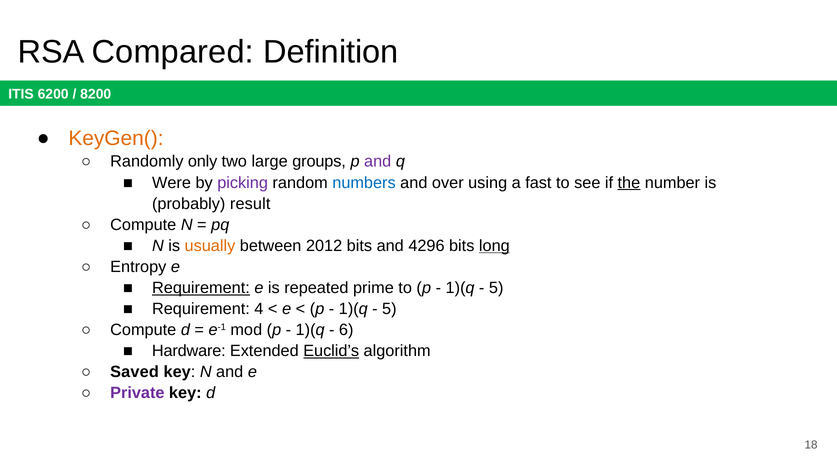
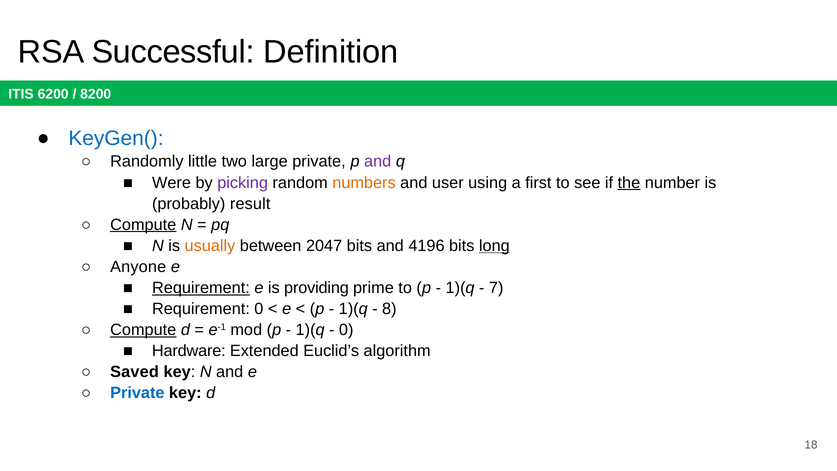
Compared: Compared -> Successful
KeyGen( colour: orange -> blue
only: only -> little
large groups: groups -> private
numbers colour: blue -> orange
over: over -> user
fast: fast -> first
Compute at (143, 225) underline: none -> present
2012: 2012 -> 2047
4296: 4296 -> 4196
Entropy: Entropy -> Anyone
repeated: repeated -> providing
5 at (496, 288): 5 -> 7
Requirement 4: 4 -> 0
5 at (389, 309): 5 -> 8
Compute at (143, 330) underline: none -> present
6 at (346, 330): 6 -> 0
Euclid’s underline: present -> none
Private at (137, 393) colour: purple -> blue
